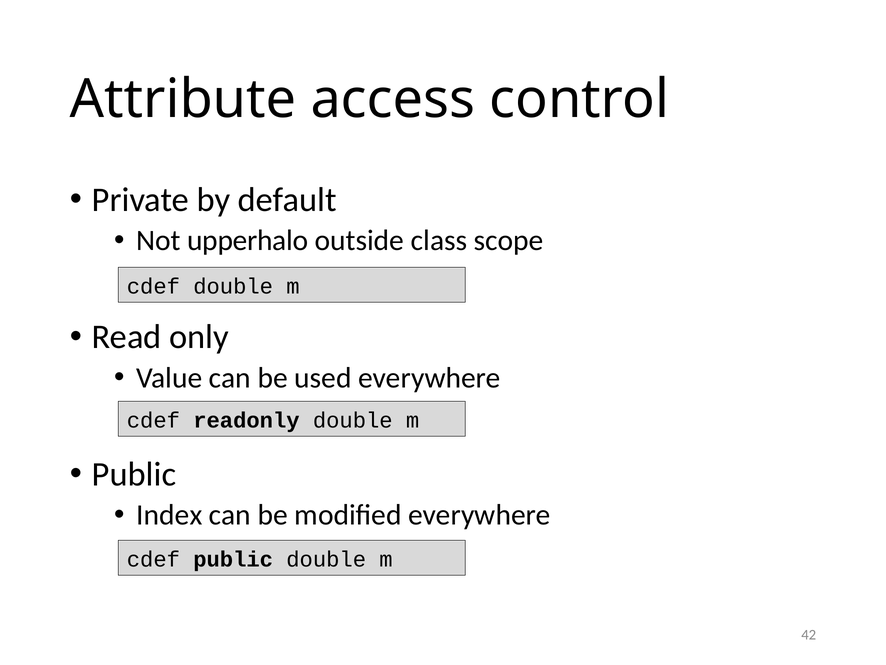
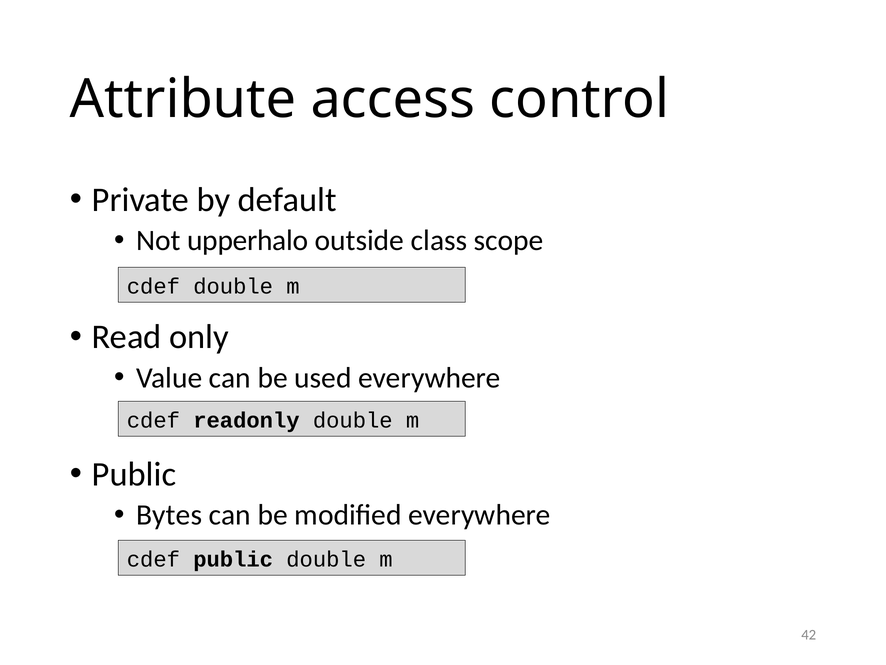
Index: Index -> Bytes
